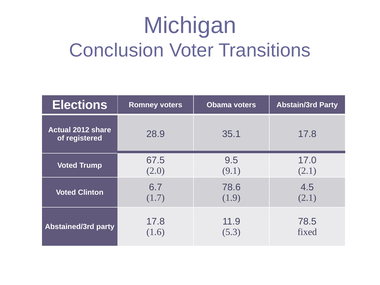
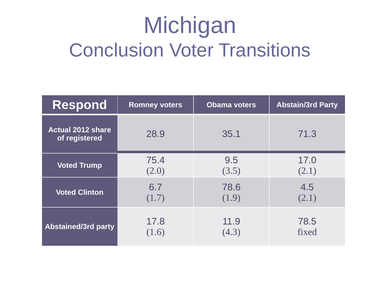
Elections: Elections -> Respond
35.1 17.8: 17.8 -> 71.3
67.5: 67.5 -> 75.4
9.1: 9.1 -> 3.5
5.3: 5.3 -> 4.3
